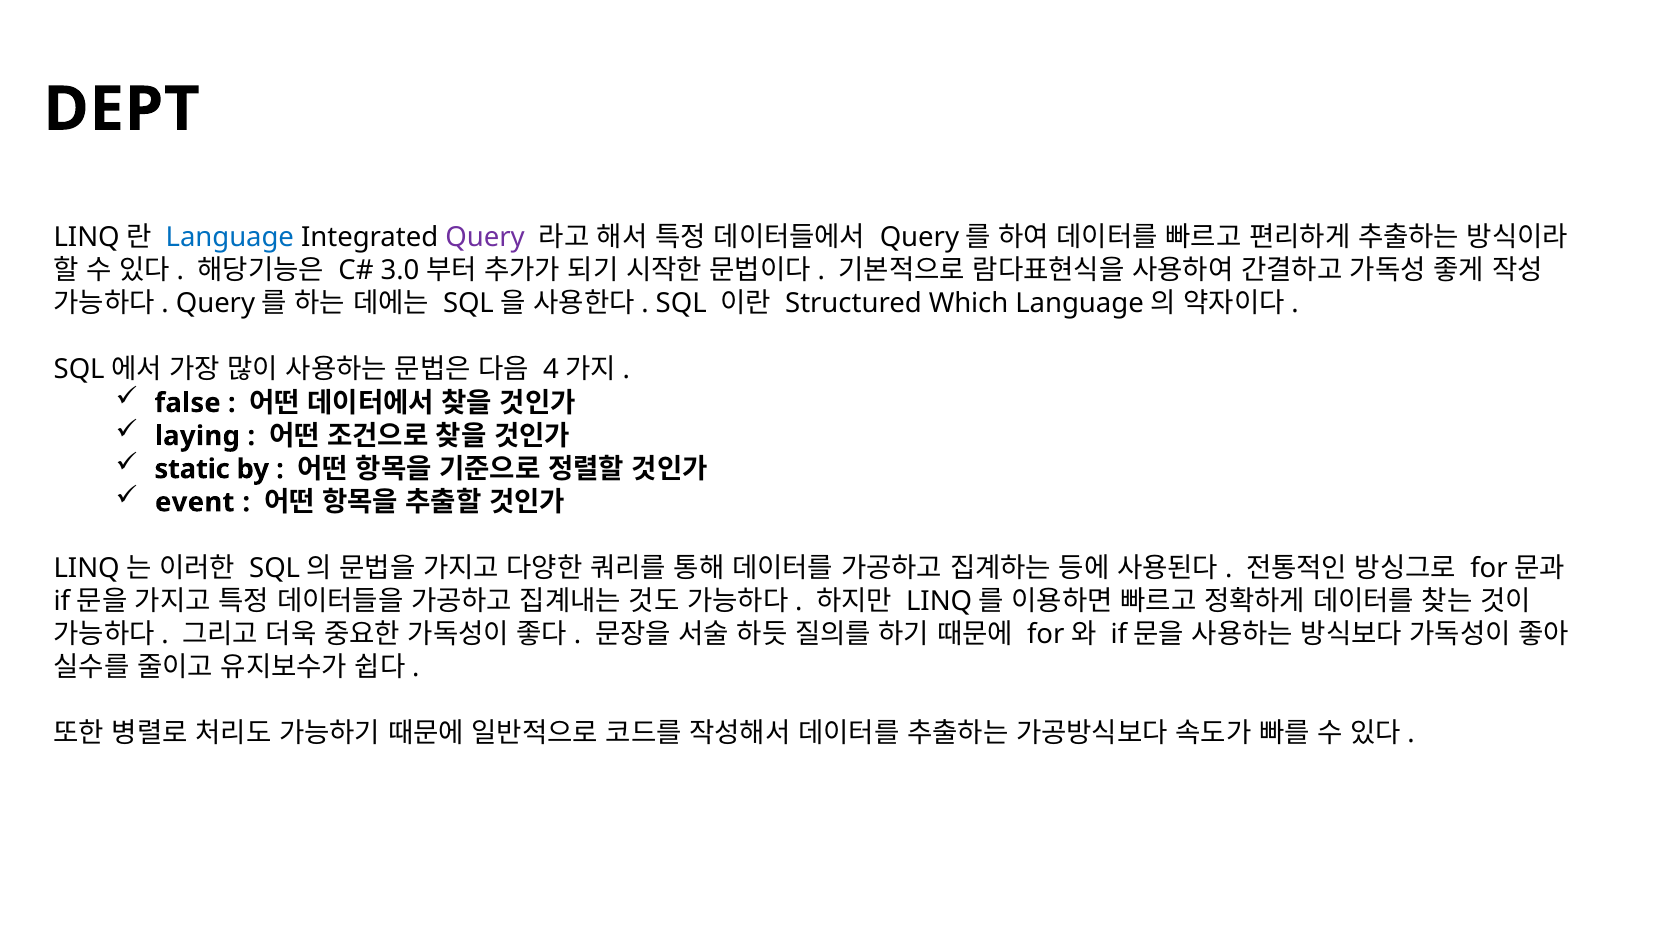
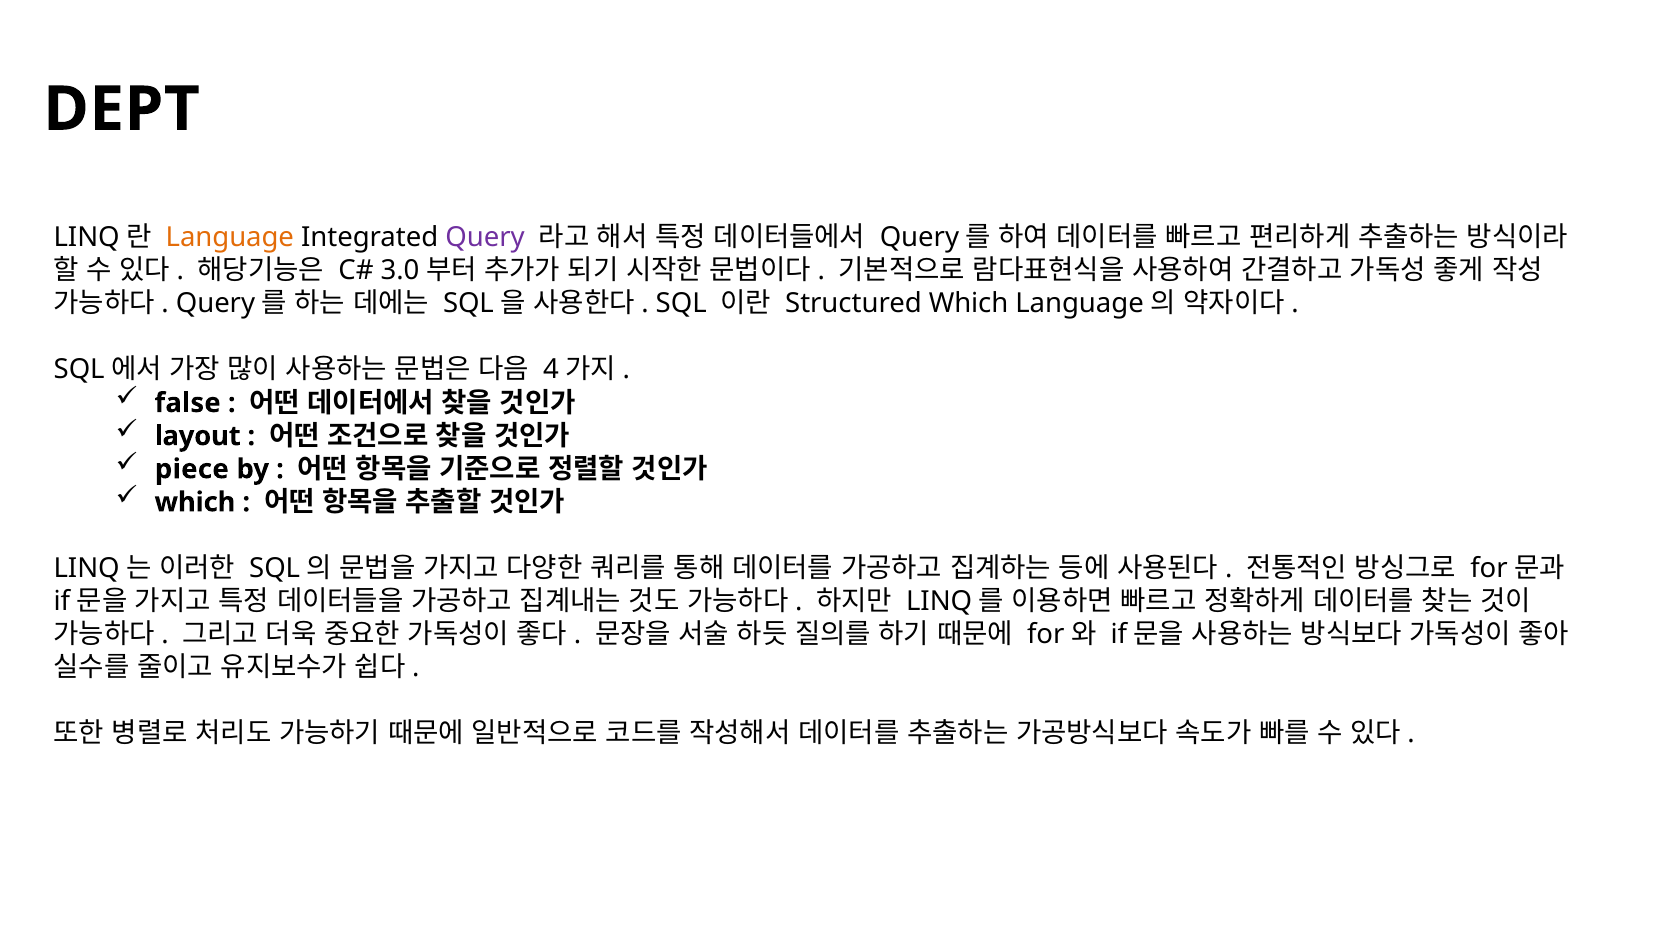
Language colour: blue -> orange
laying: laying -> layout
static: static -> piece
event at (195, 502): event -> which
